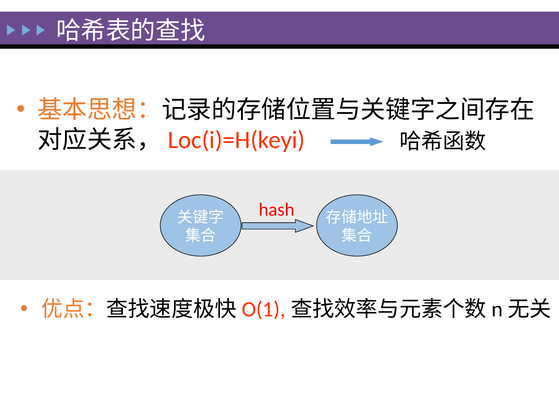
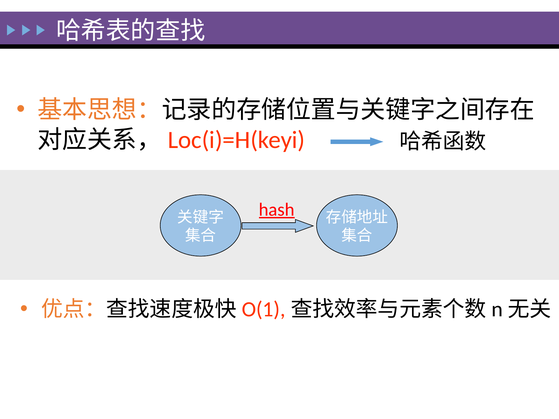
hash underline: none -> present
